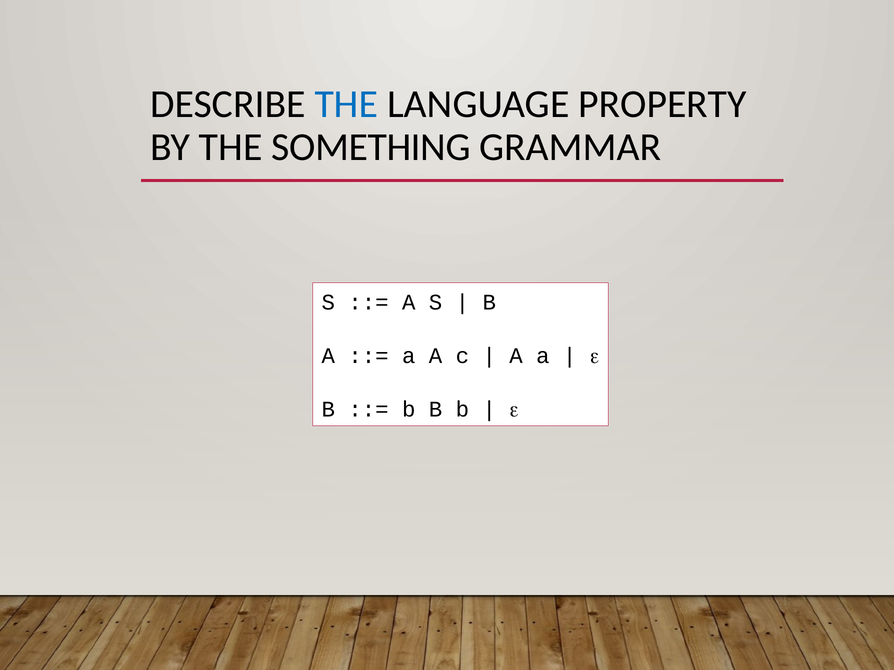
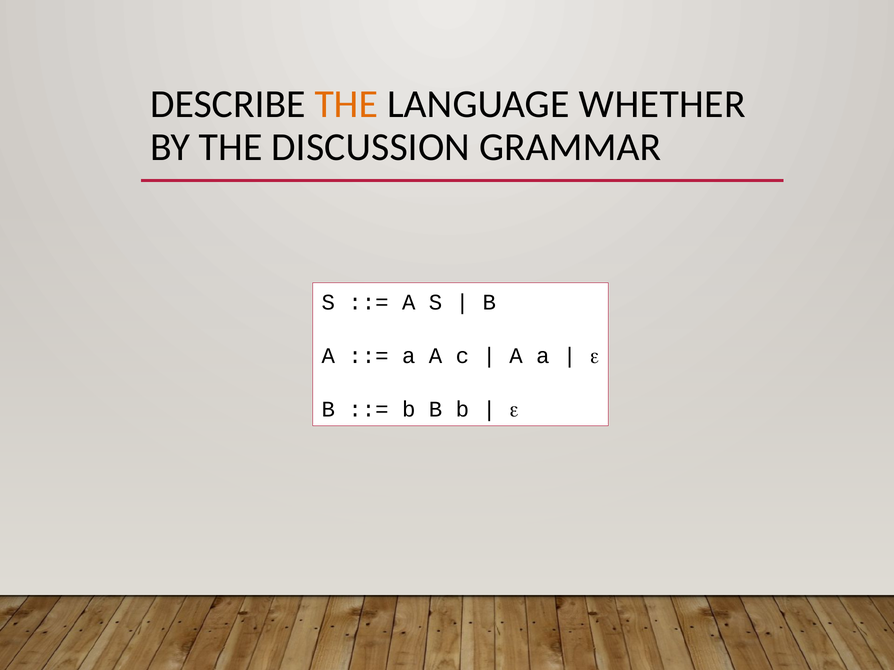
THE at (346, 104) colour: blue -> orange
PROPERTY: PROPERTY -> WHETHER
SOMETHING: SOMETHING -> DISCUSSION
